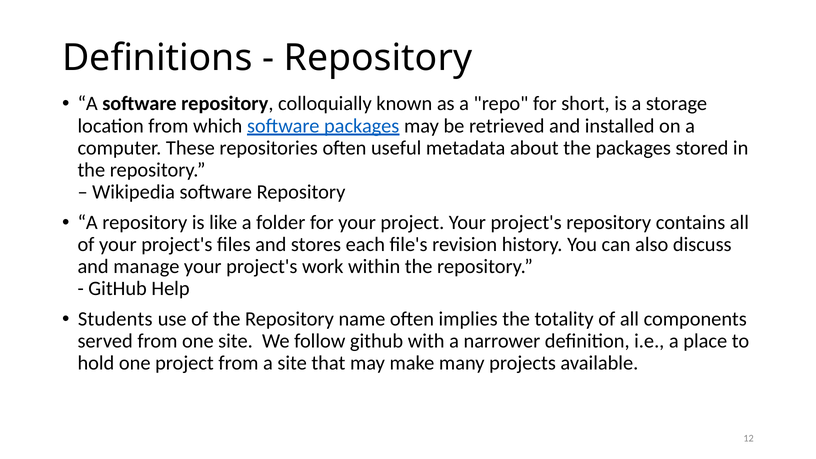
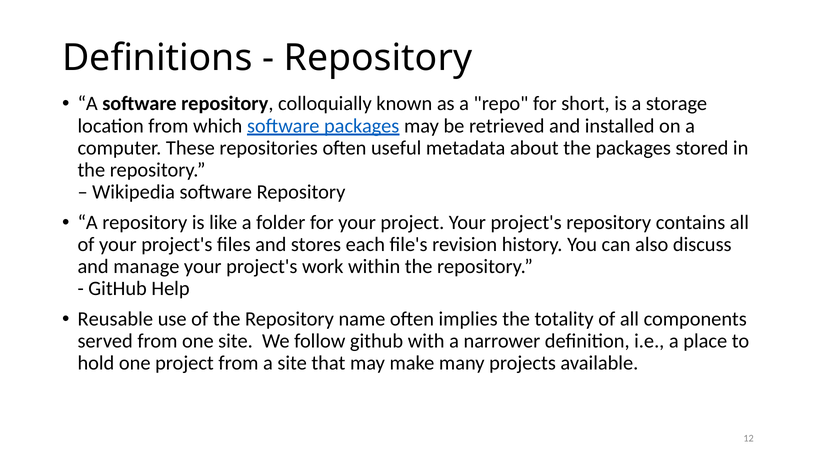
Students: Students -> Reusable
